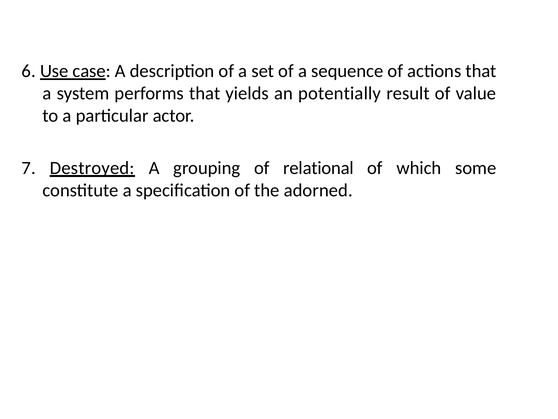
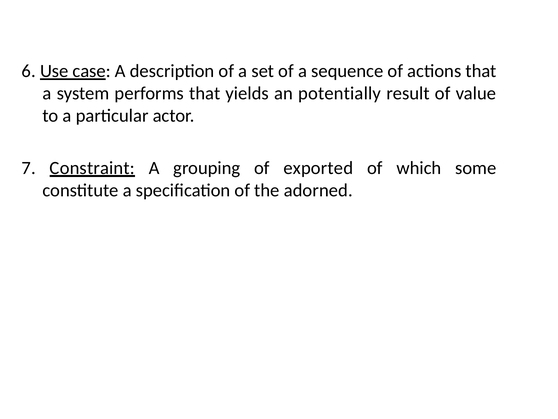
Destroyed: Destroyed -> Constraint
relational: relational -> exported
